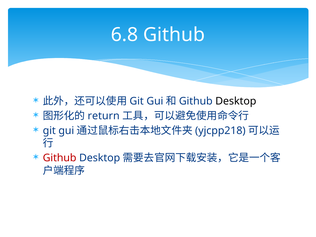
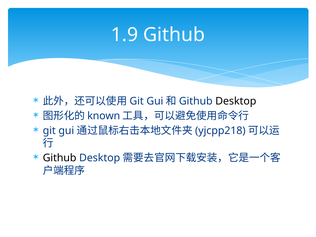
6.8: 6.8 -> 1.9
return: return -> known
Github at (60, 158) colour: red -> black
